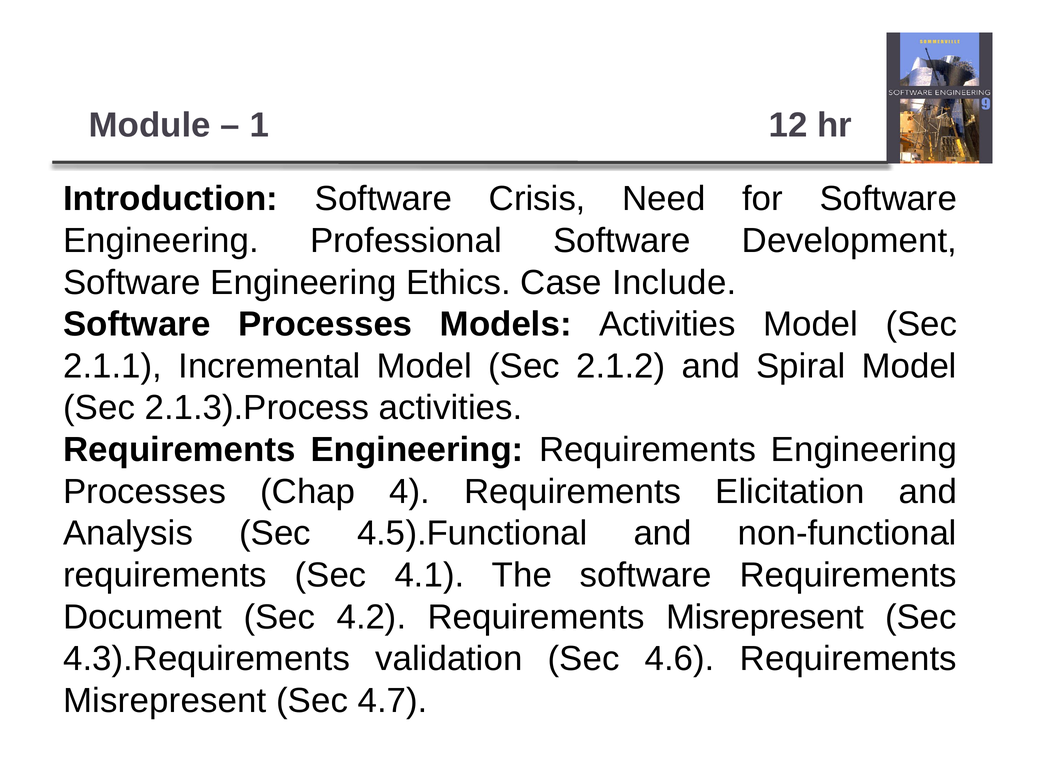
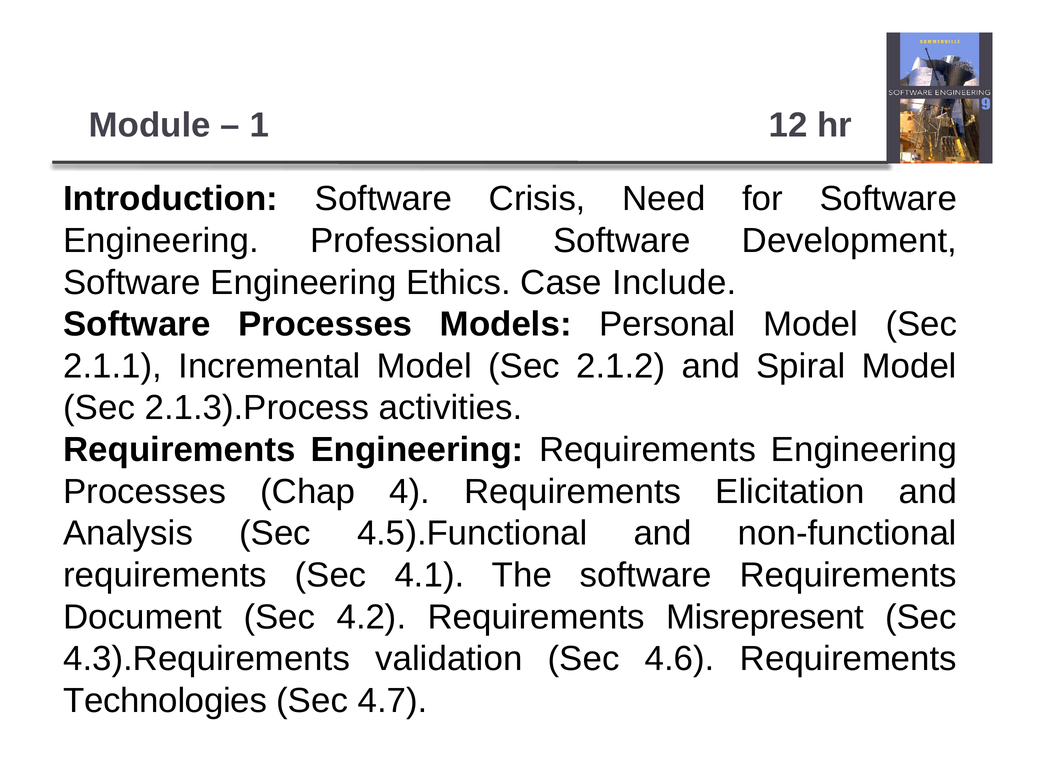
Models Activities: Activities -> Personal
Misrepresent at (165, 701): Misrepresent -> Technologies
